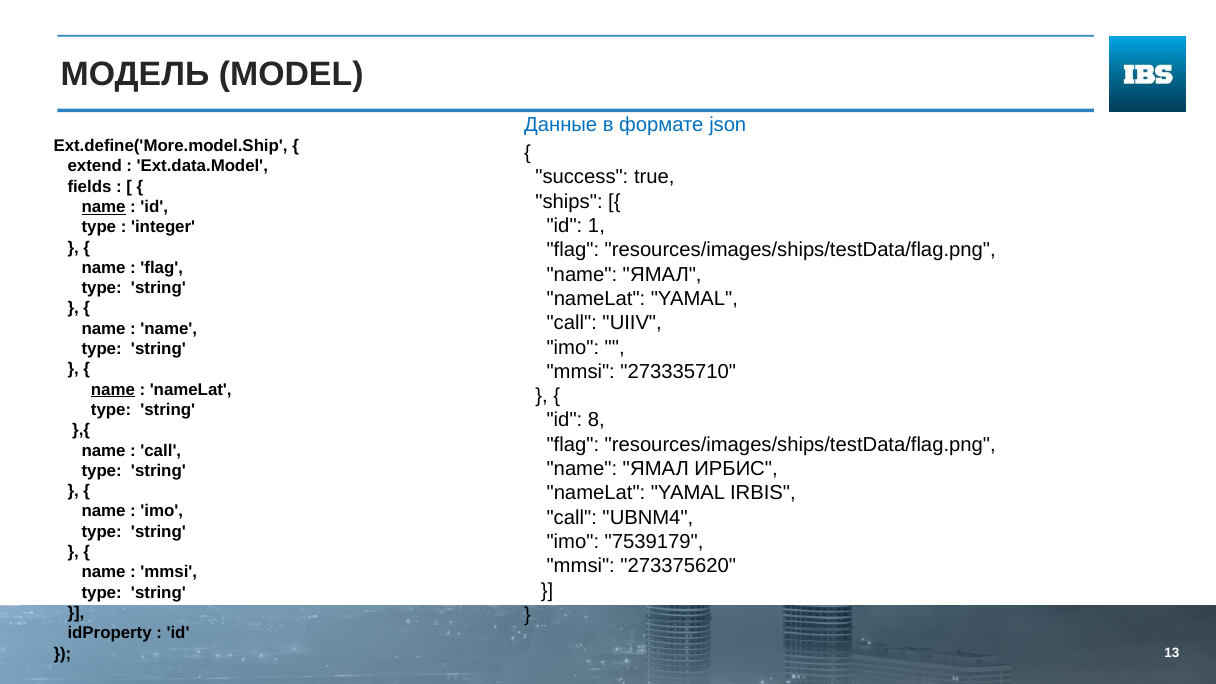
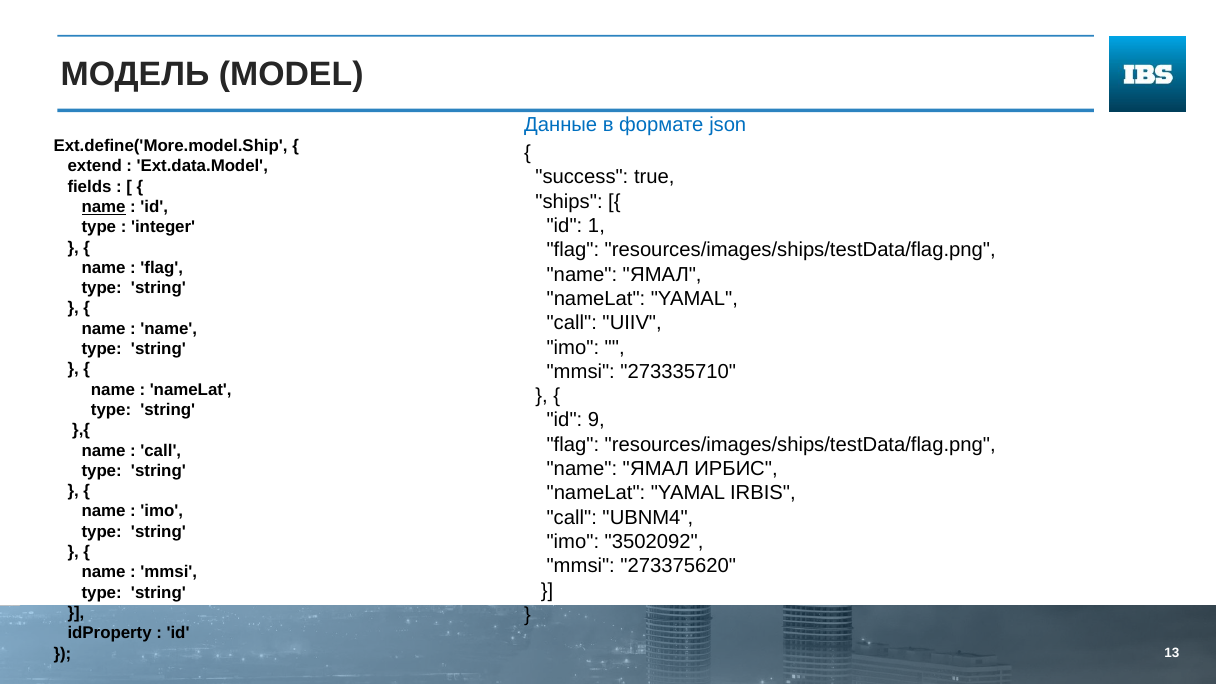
name at (113, 390) underline: present -> none
8: 8 -> 9
7539179: 7539179 -> 3502092
